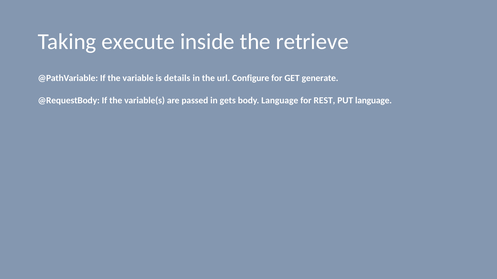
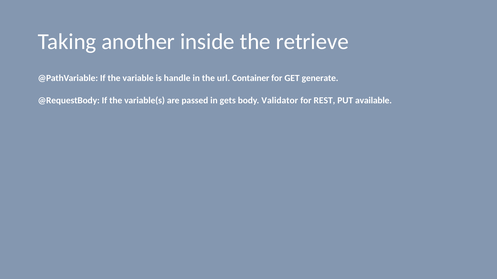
execute: execute -> another
details: details -> handle
Configure: Configure -> Container
body Language: Language -> Validator
PUT language: language -> available
